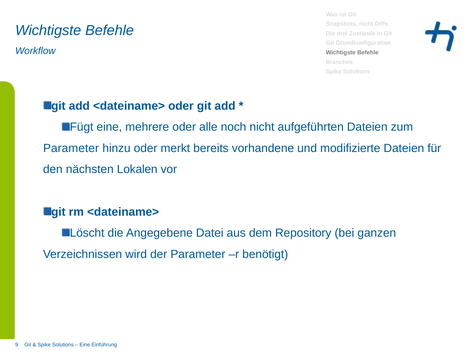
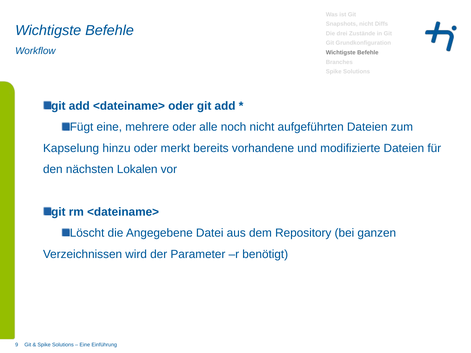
Parameter at (71, 148): Parameter -> Kapselung
